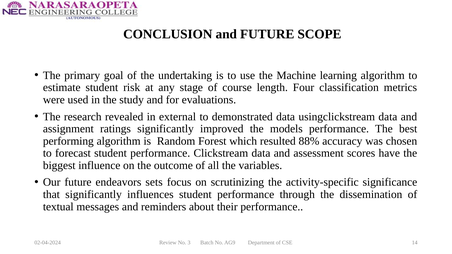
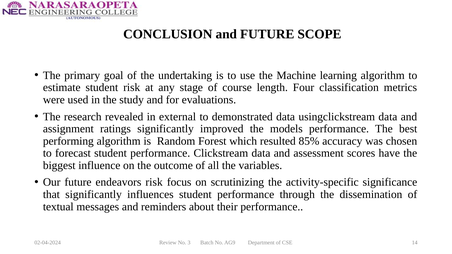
88%: 88% -> 85%
endeavors sets: sets -> risk
